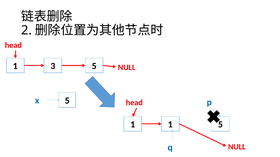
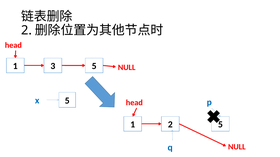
1 1: 1 -> 2
